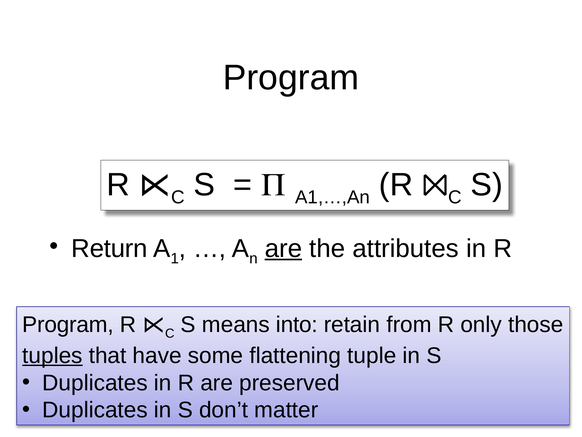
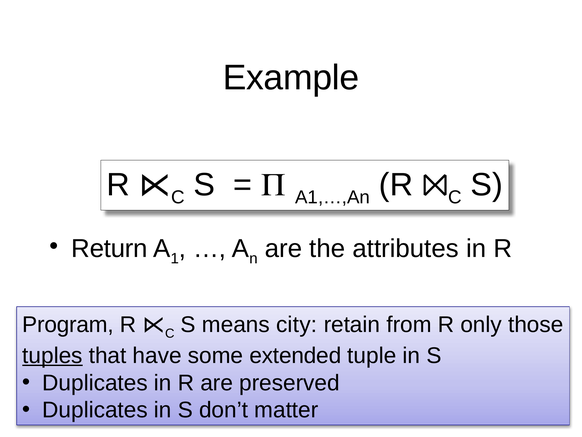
Program at (291, 78): Program -> Example
are at (283, 248) underline: present -> none
into: into -> city
flattening: flattening -> extended
